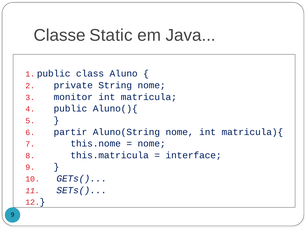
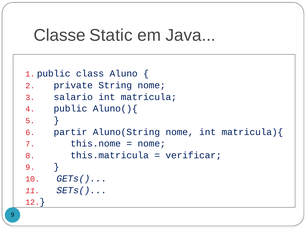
monitor: monitor -> salario
interface: interface -> verificar
